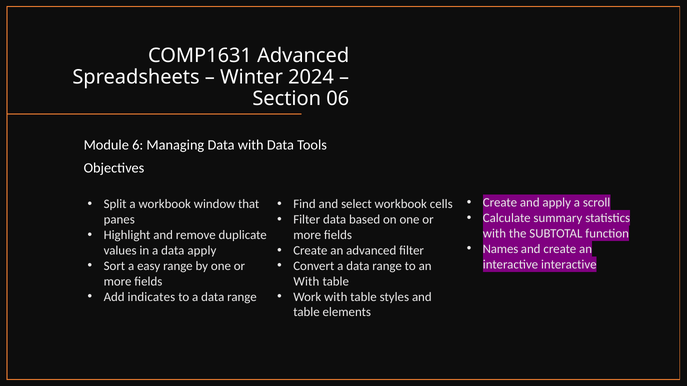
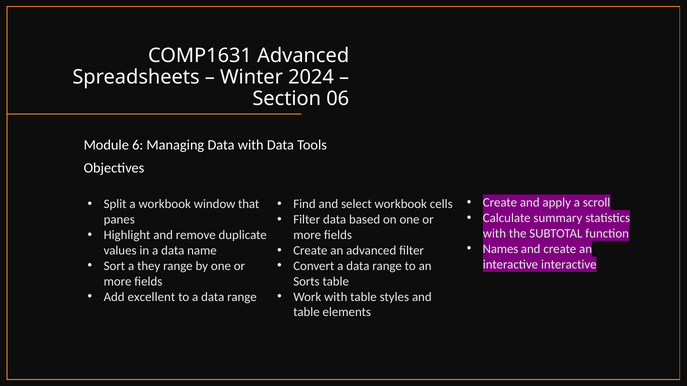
data apply: apply -> name
easy: easy -> they
With at (306, 282): With -> Sorts
indicates: indicates -> excellent
